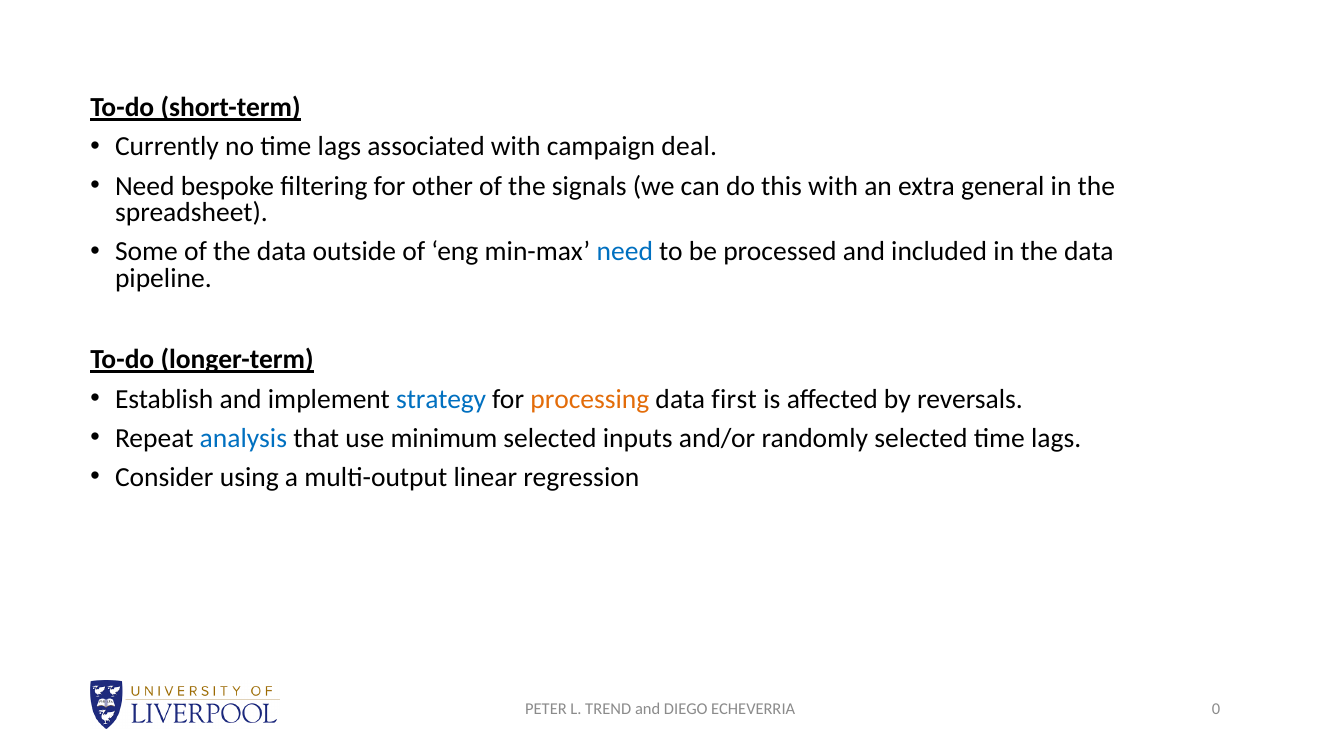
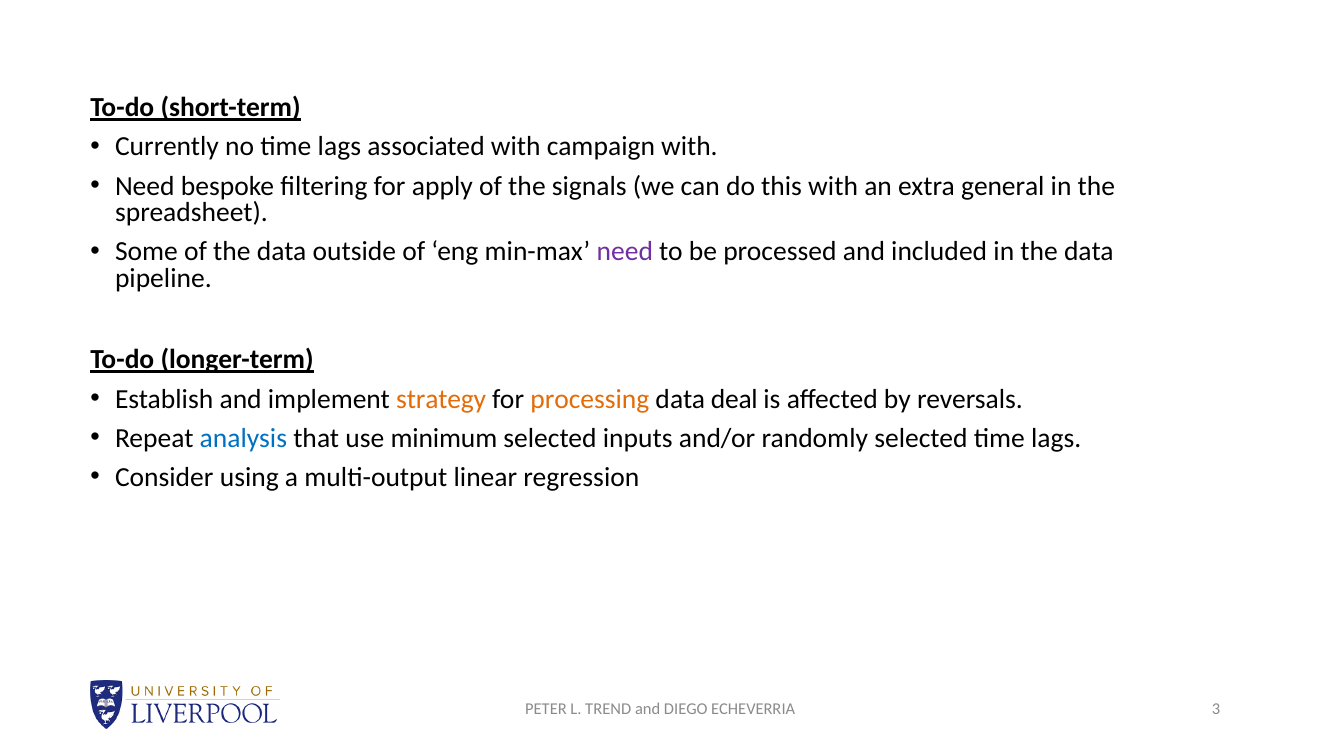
campaign deal: deal -> with
other: other -> apply
need at (625, 252) colour: blue -> purple
strategy colour: blue -> orange
first: first -> deal
0: 0 -> 3
